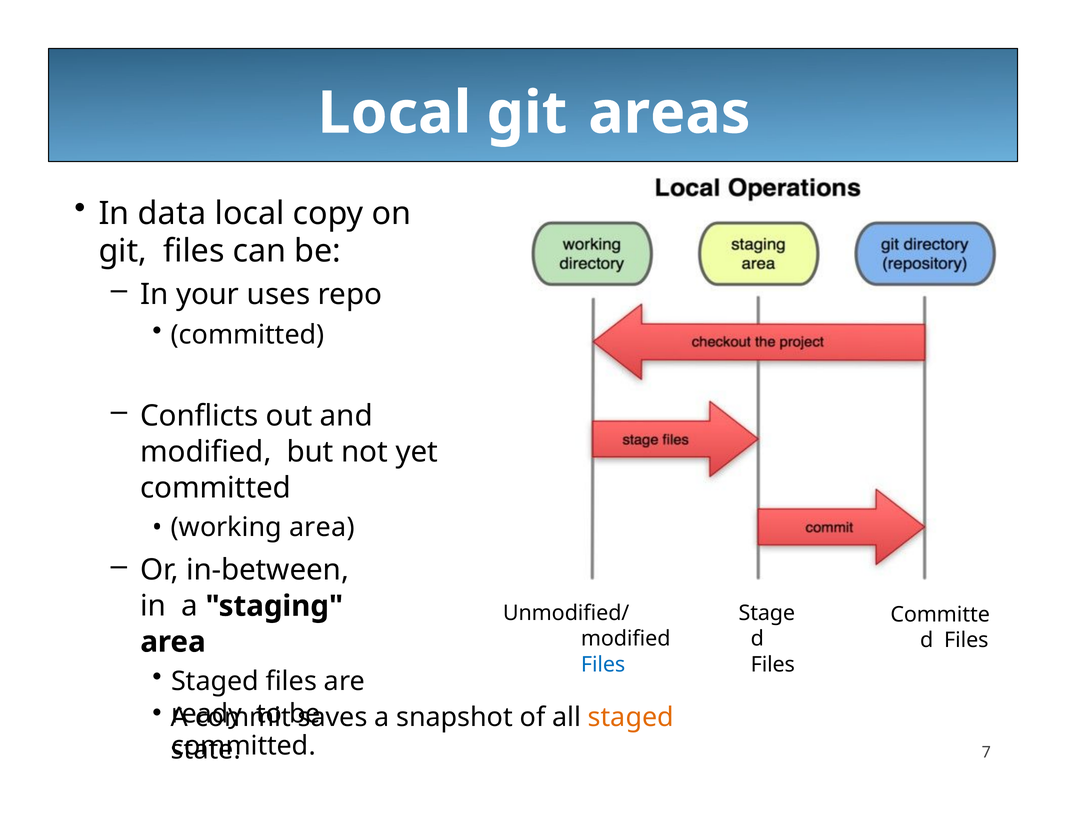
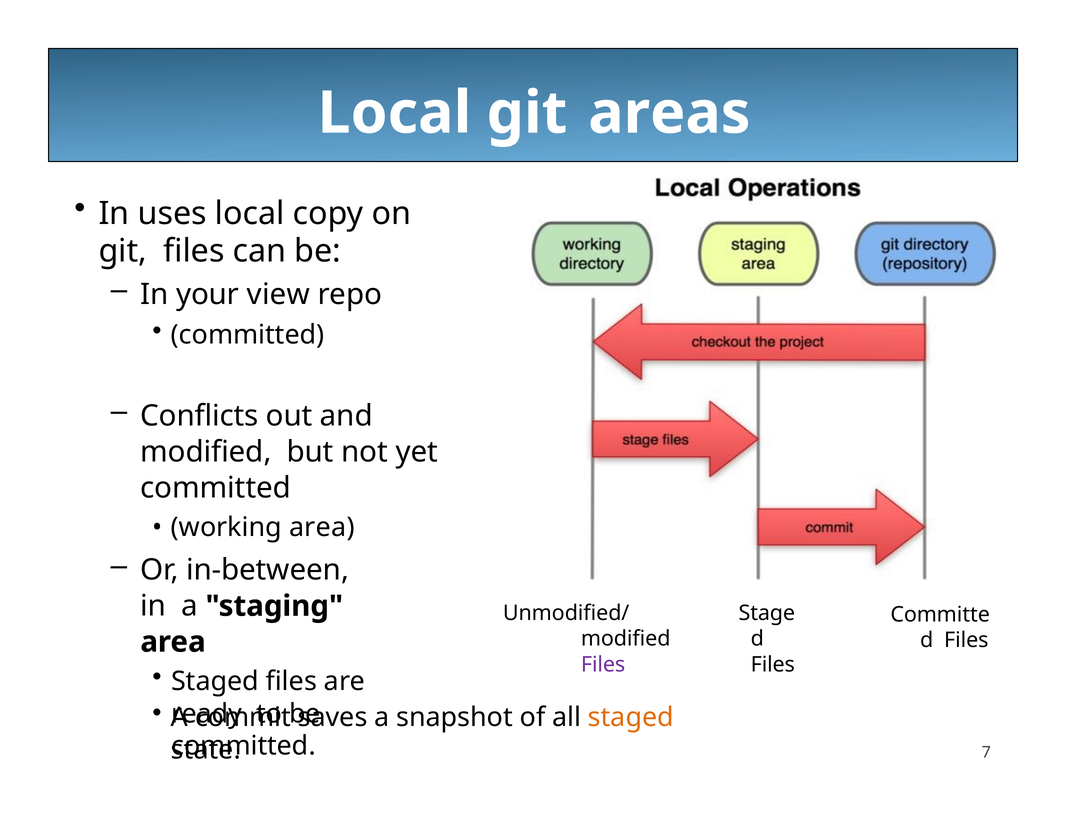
data: data -> uses
uses: uses -> view
Files at (603, 664) colour: blue -> purple
